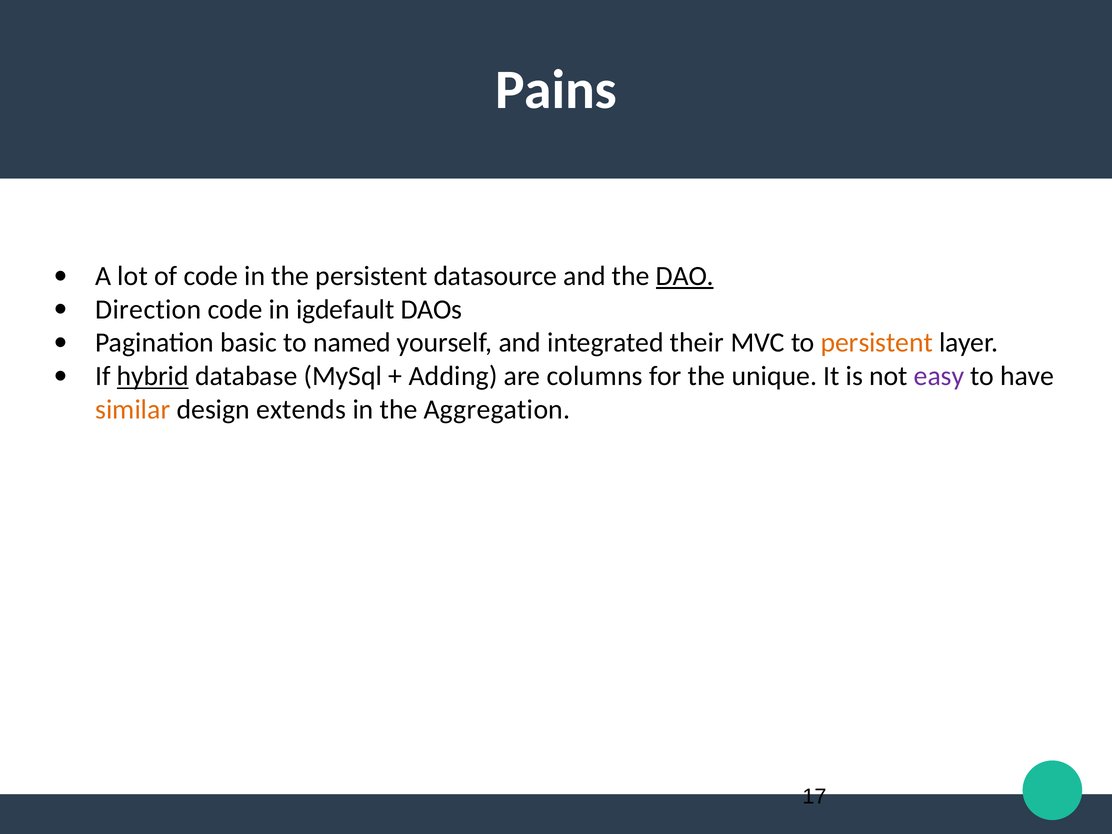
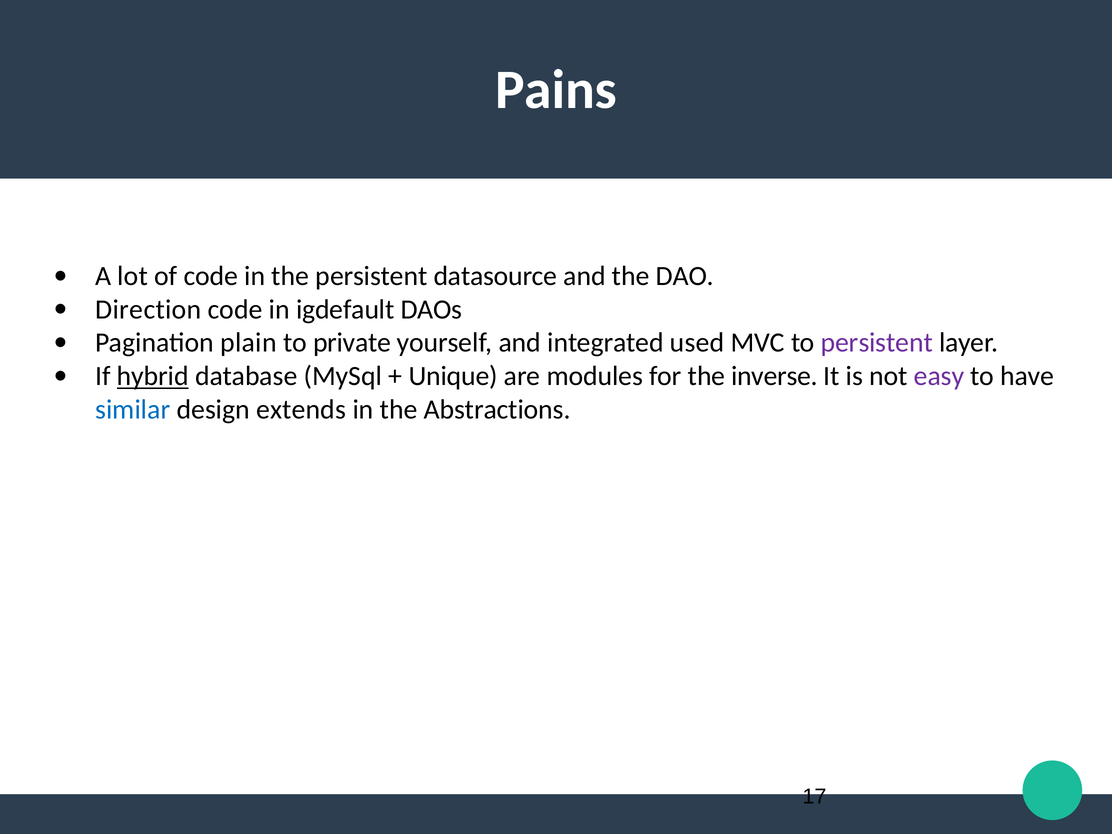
DAO underline: present -> none
basic: basic -> plain
named: named -> private
their: their -> used
persistent at (877, 343) colour: orange -> purple
Adding: Adding -> Unique
columns: columns -> modules
unique: unique -> inverse
similar colour: orange -> blue
Aggregation: Aggregation -> Abstractions
